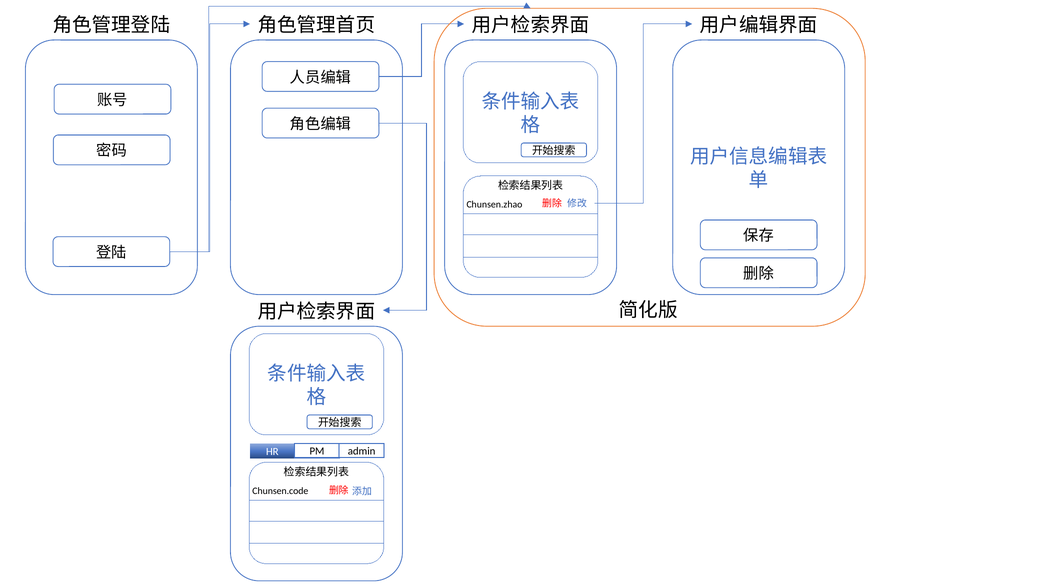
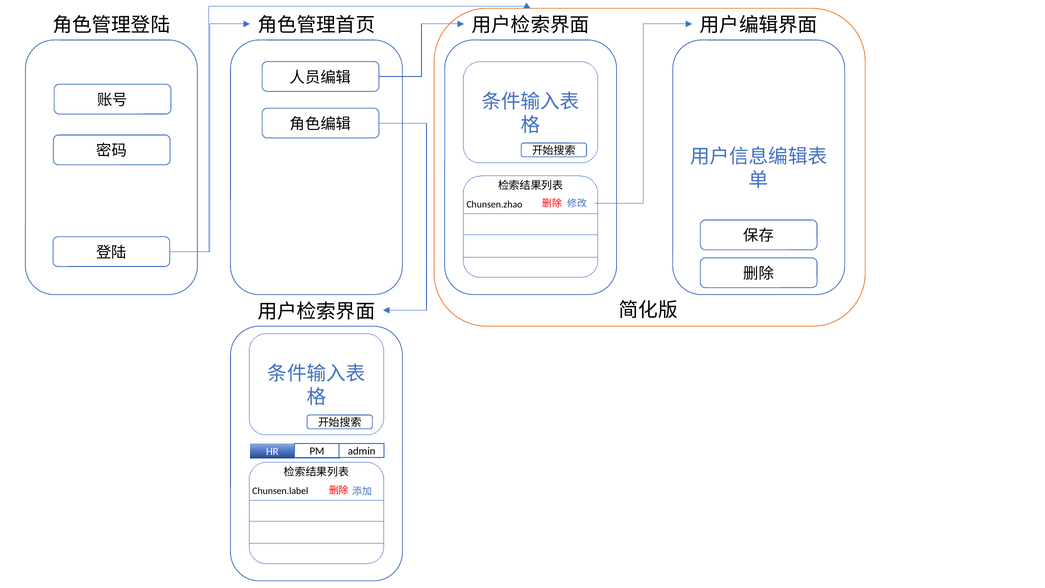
Chunsen.code: Chunsen.code -> Chunsen.label
